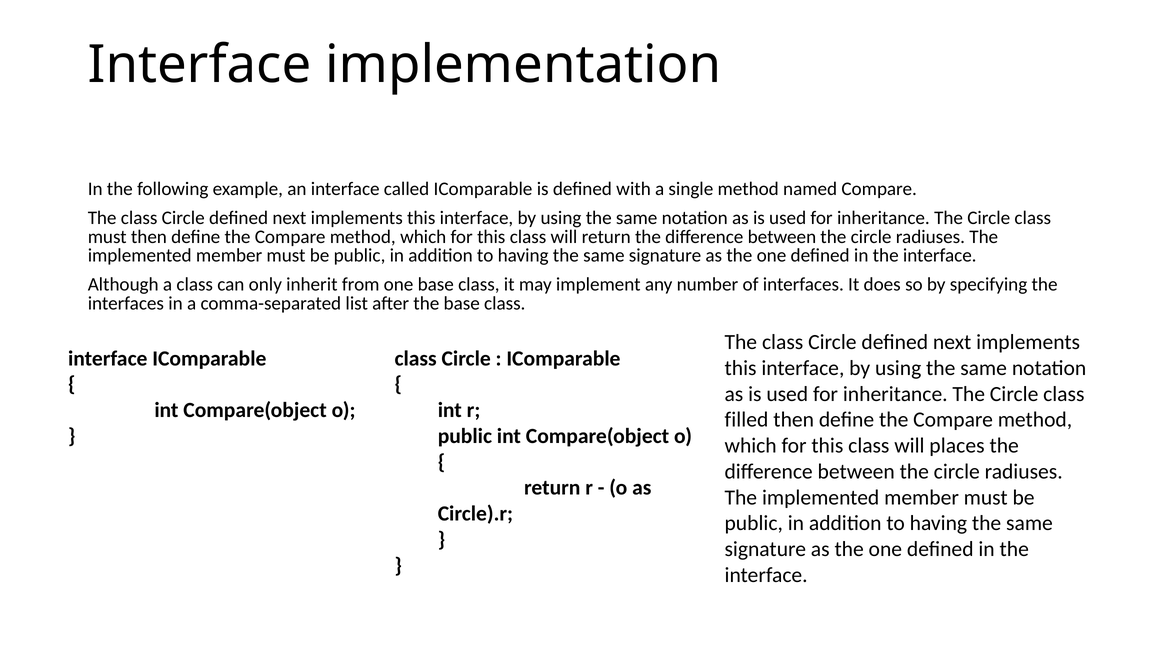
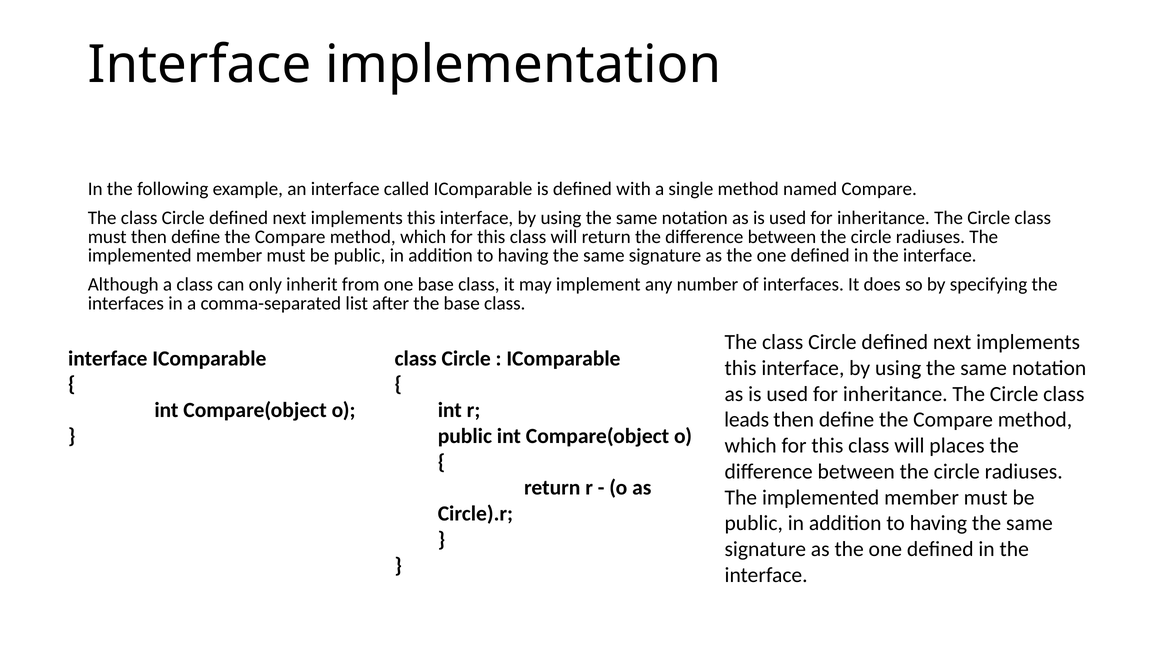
filled: filled -> leads
